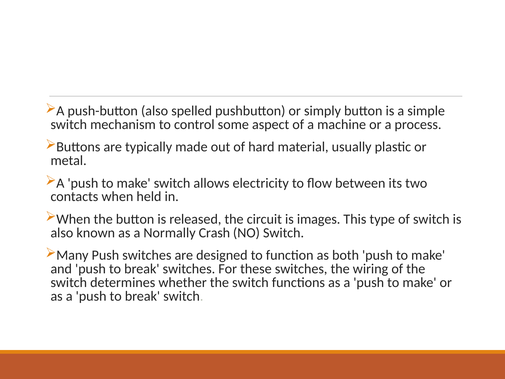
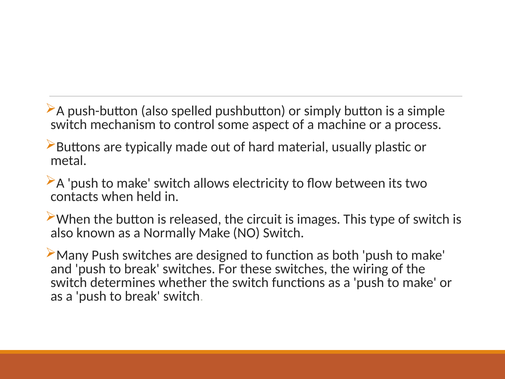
Normally Crash: Crash -> Make
